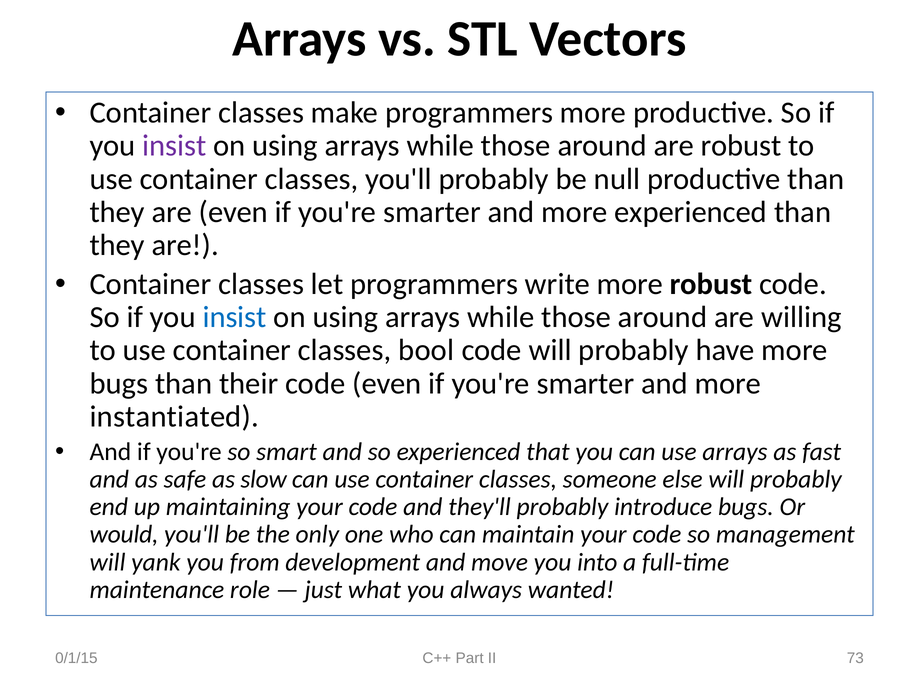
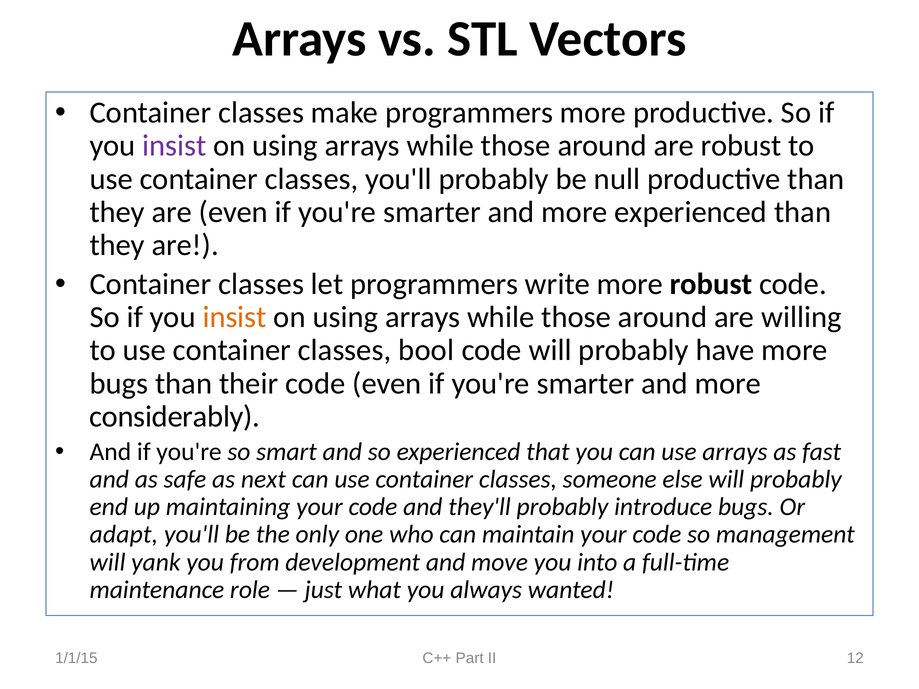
insist at (235, 317) colour: blue -> orange
instantiated: instantiated -> considerably
slow: slow -> next
would: would -> adapt
0/1/15: 0/1/15 -> 1/1/15
73: 73 -> 12
